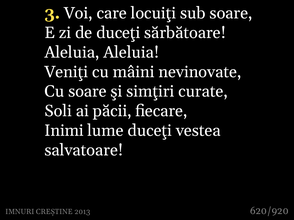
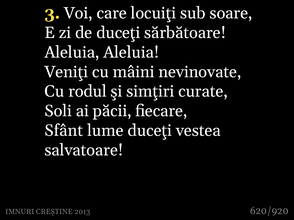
Cu soare: soare -> rodul
Inimi: Inimi -> Sfânt
